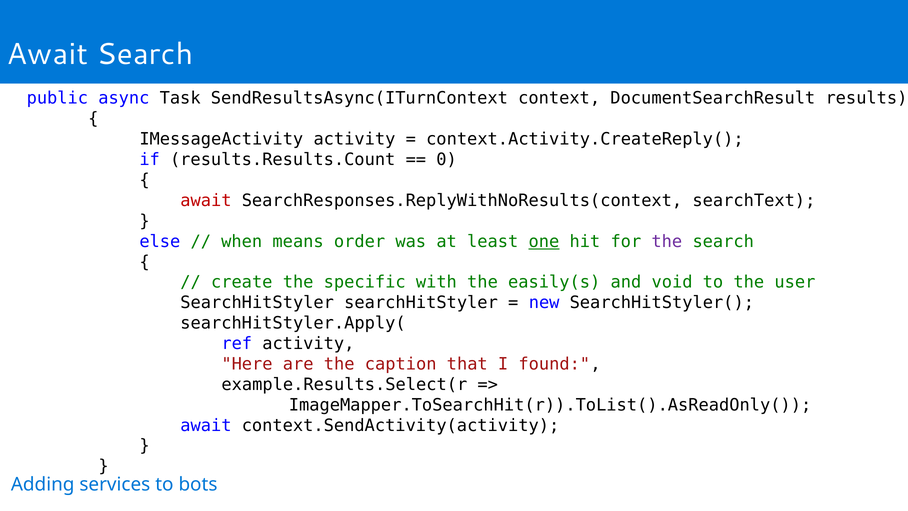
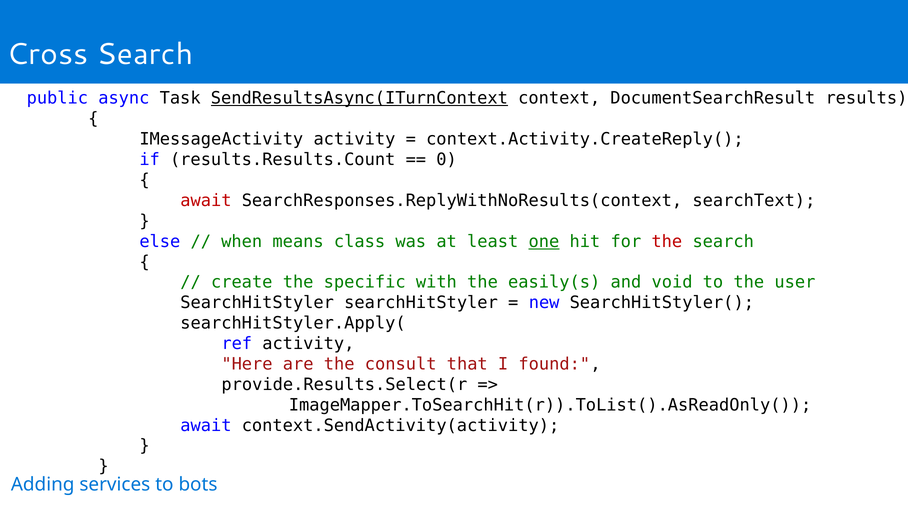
Await at (47, 54): Await -> Cross
SendResultsAsync(ITurnContext underline: none -> present
order: order -> class
the at (667, 241) colour: purple -> red
caption: caption -> consult
example.Results.Select(r: example.Results.Select(r -> provide.Results.Select(r
